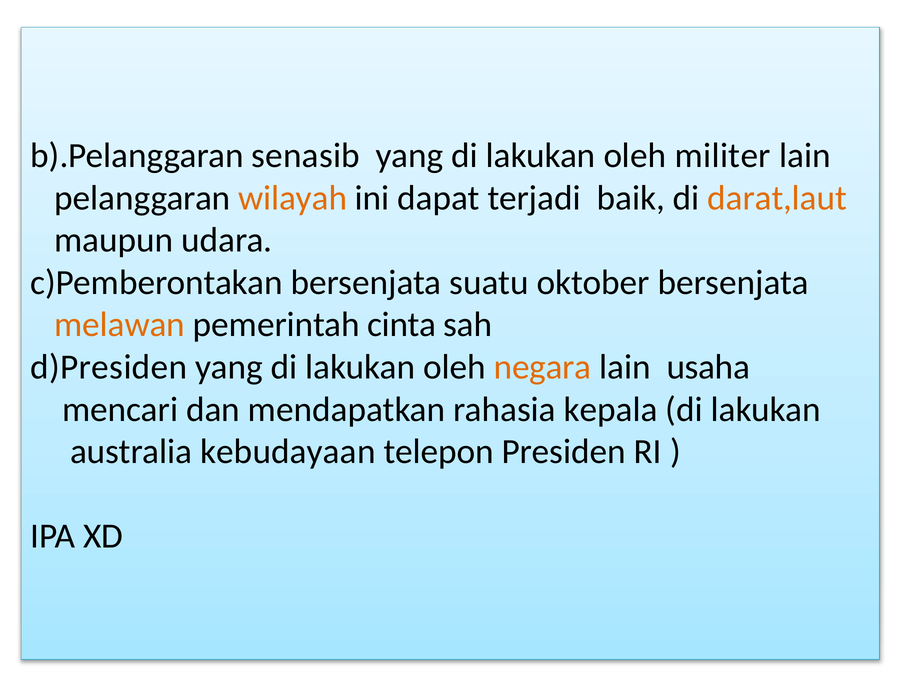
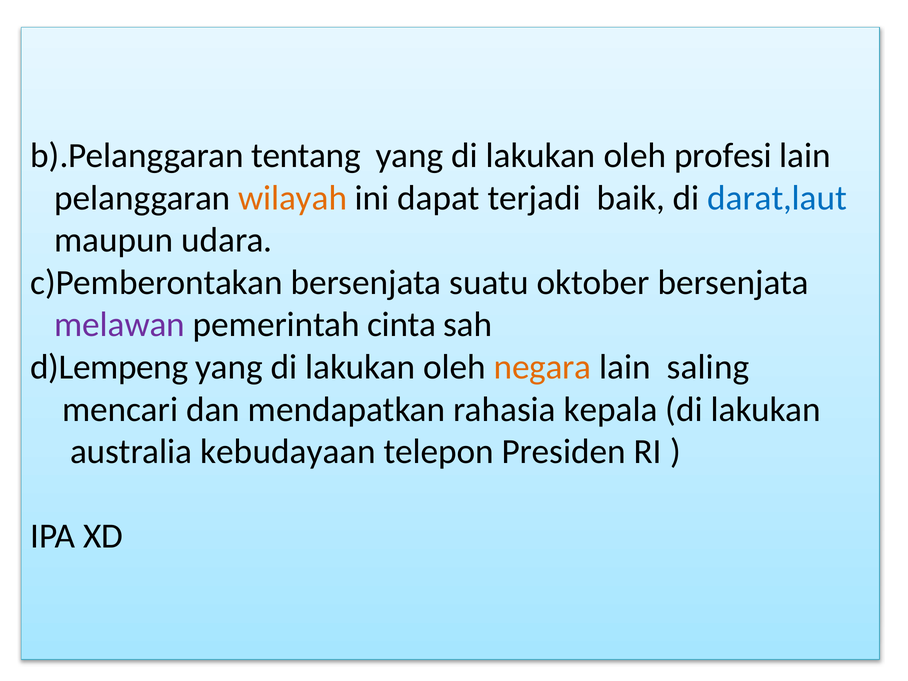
senasib: senasib -> tentang
militer: militer -> profesi
darat,laut colour: orange -> blue
melawan colour: orange -> purple
d)Presiden: d)Presiden -> d)Lempeng
usaha: usaha -> saling
